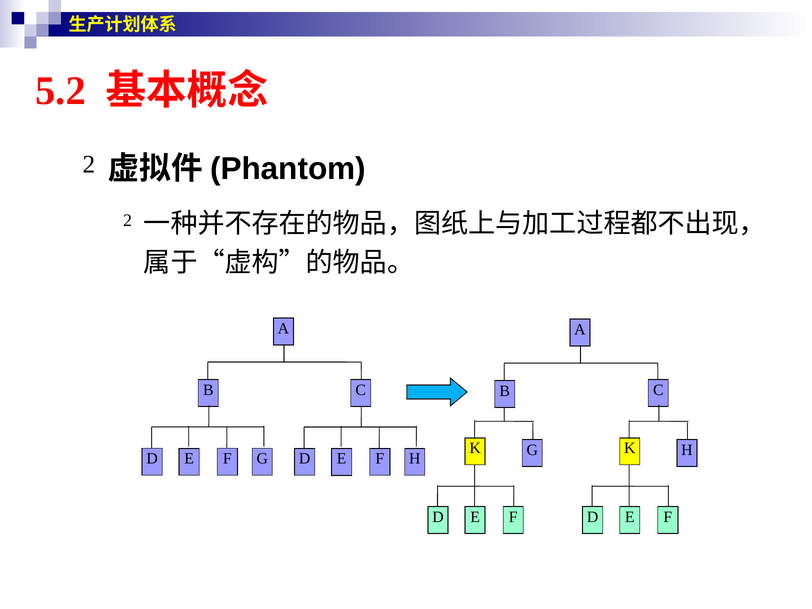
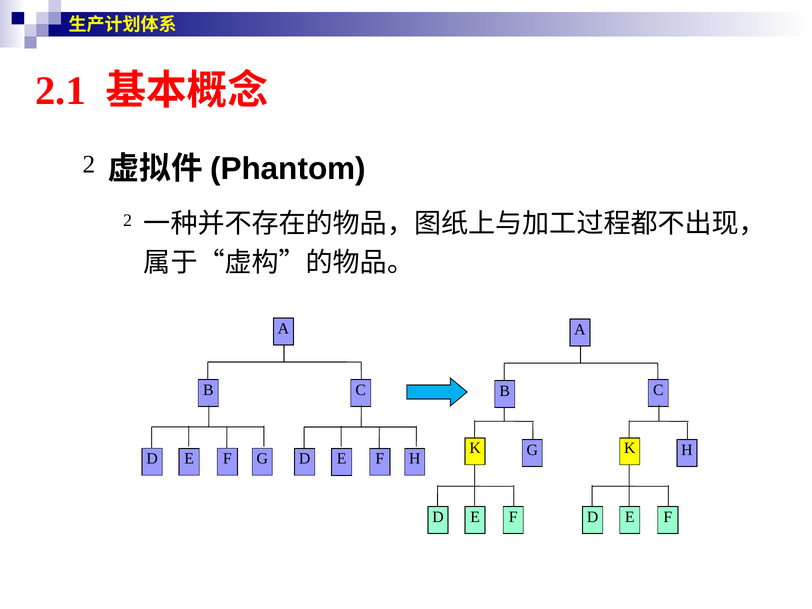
5.2: 5.2 -> 2.1
